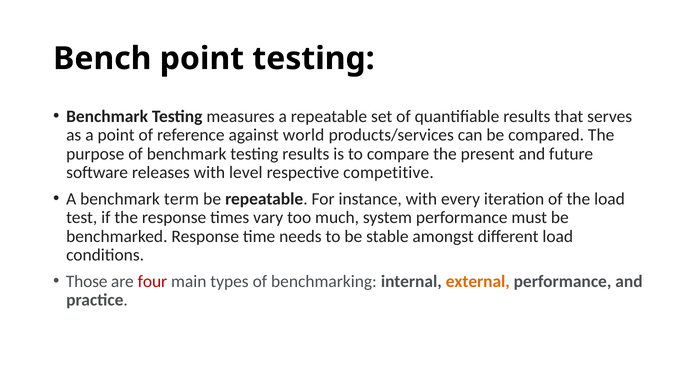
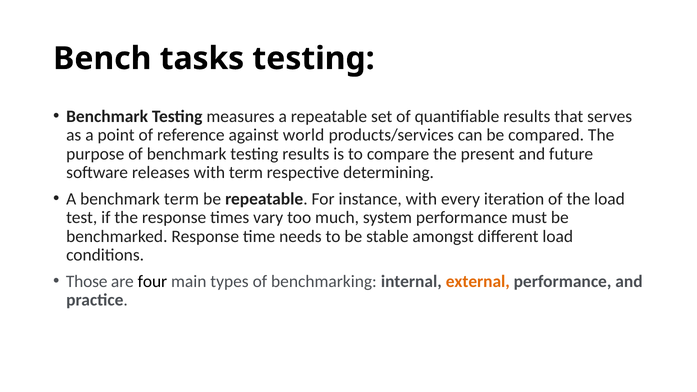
Bench point: point -> tasks
with level: level -> term
competitive: competitive -> determining
four colour: red -> black
